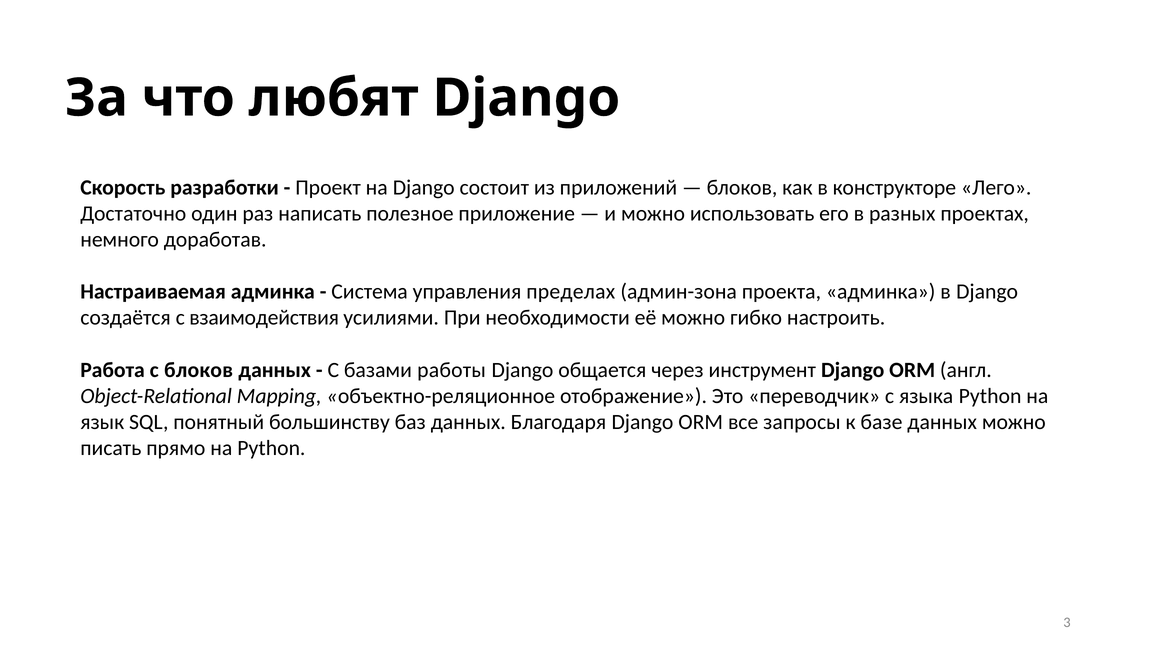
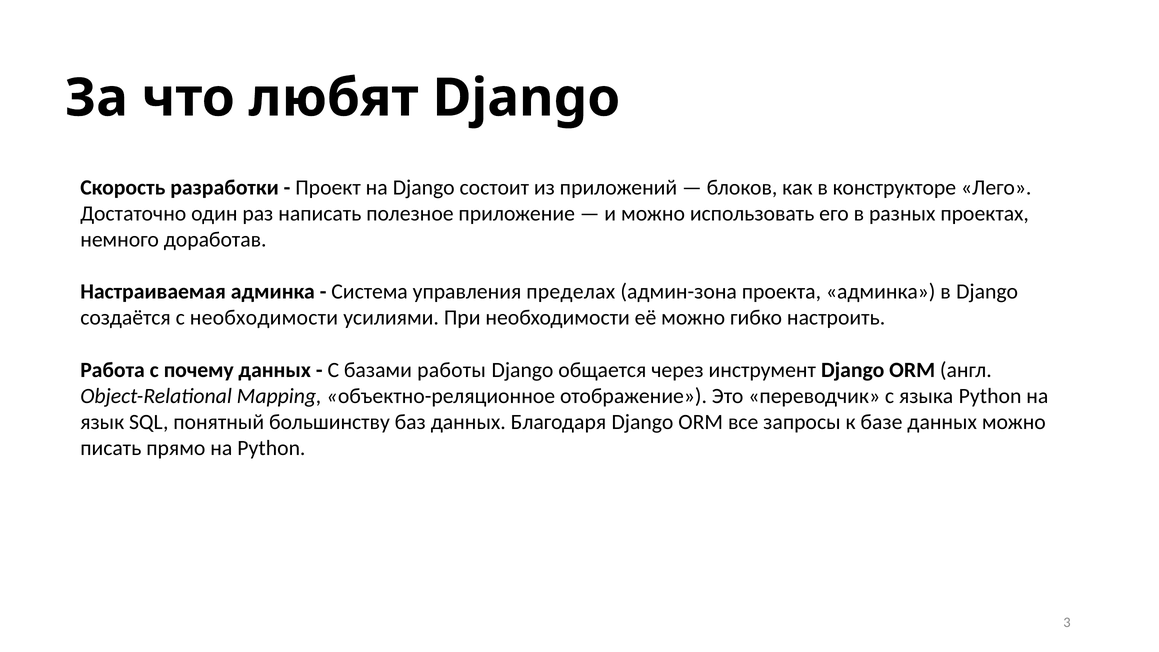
с взаимодействия: взаимодействия -> необходимости
с блоков: блоков -> почему
